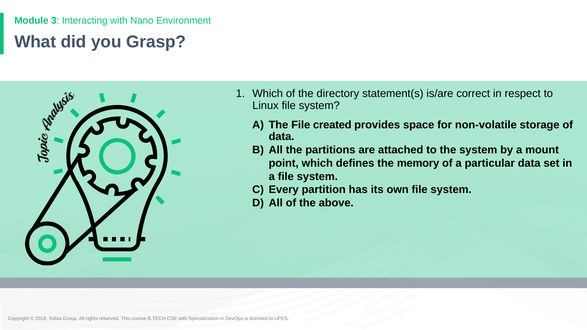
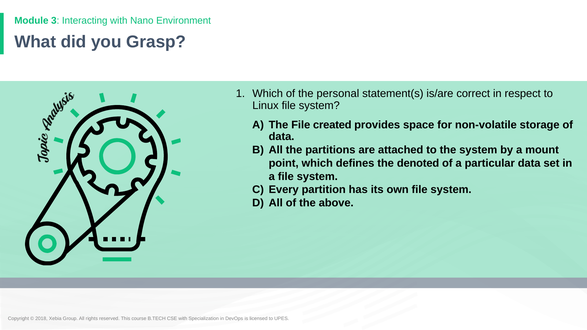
directory: directory -> personal
memory: memory -> denoted
